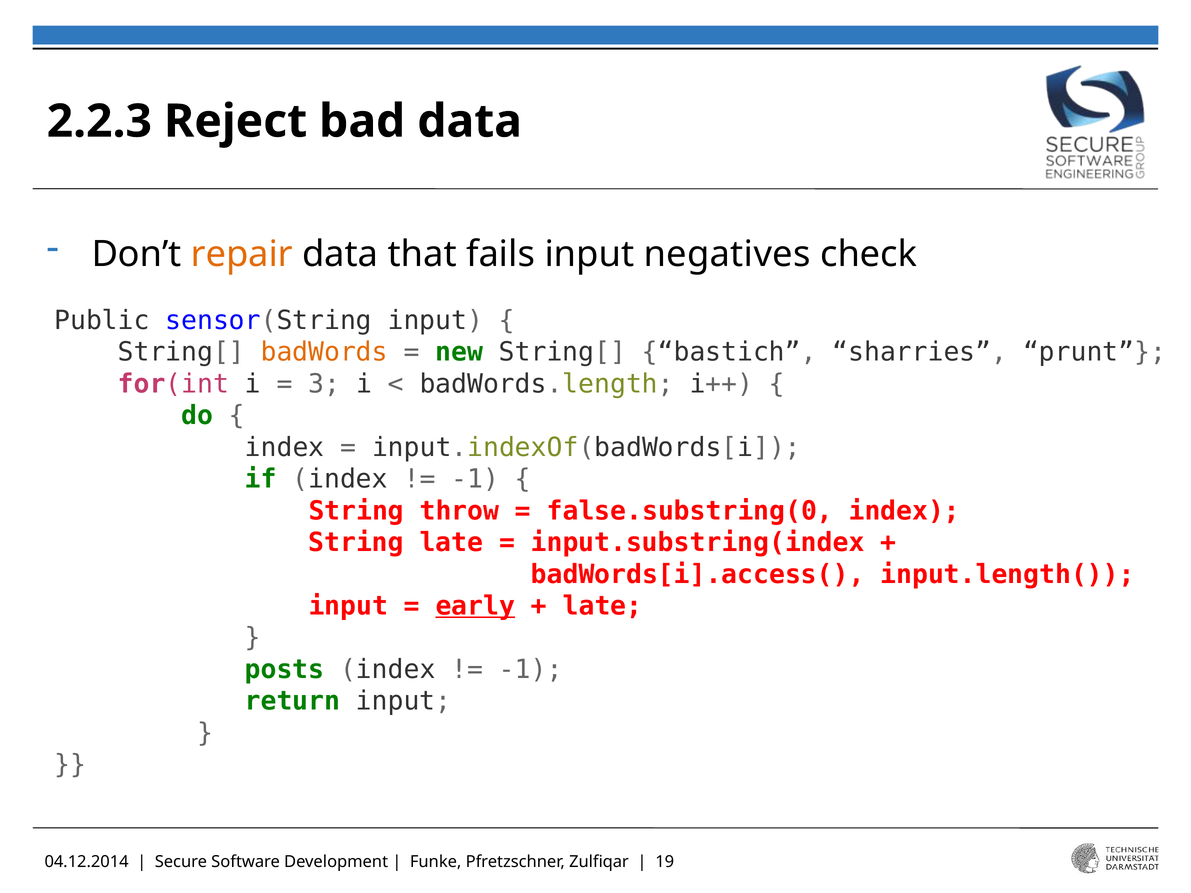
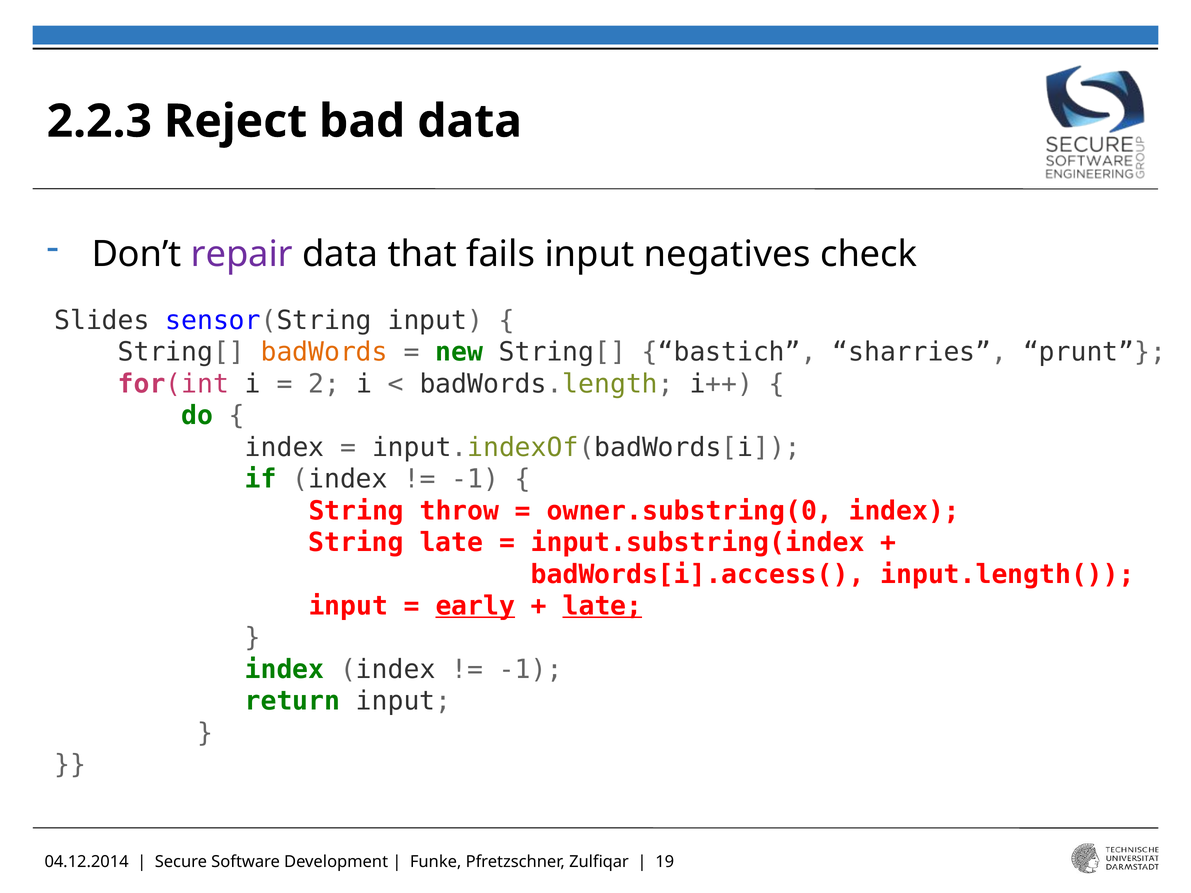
repair colour: orange -> purple
Public: Public -> Slides
3: 3 -> 2
false.substring(0: false.substring(0 -> owner.substring(0
late at (602, 606) underline: none -> present
posts at (285, 670): posts -> index
